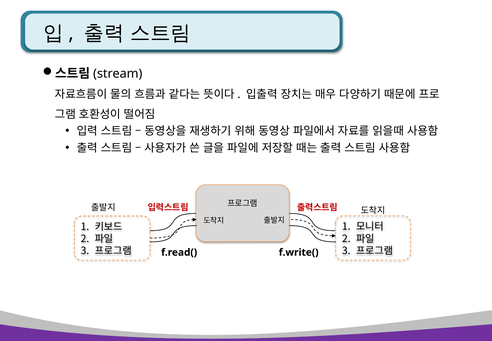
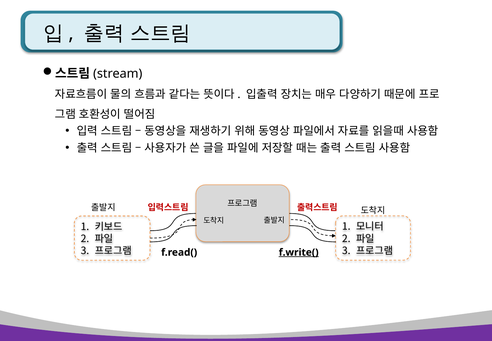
f.write( underline: none -> present
